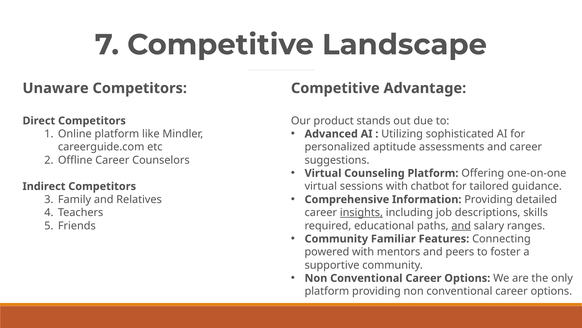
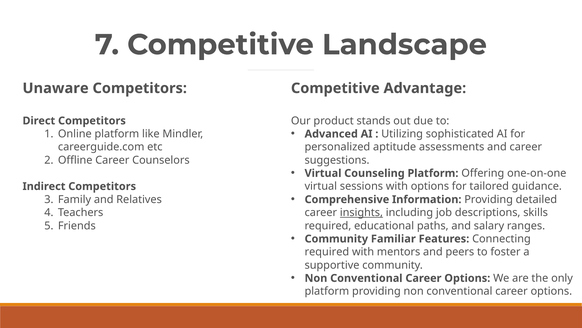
with chatbot: chatbot -> options
and at (461, 225) underline: present -> none
powered at (327, 252): powered -> required
